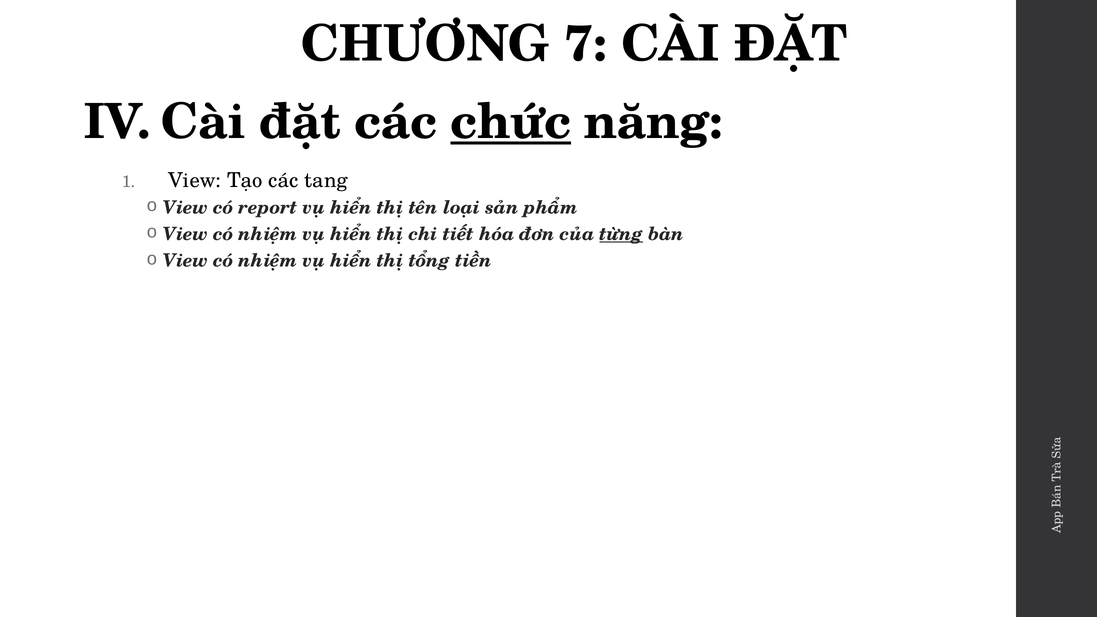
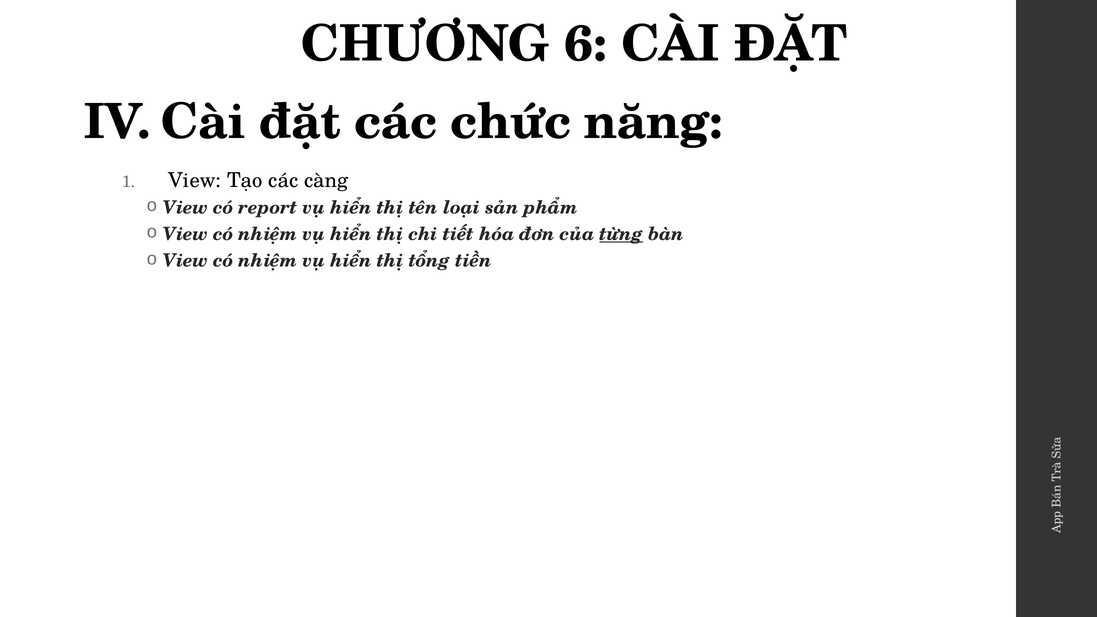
7: 7 -> 6
chức underline: present -> none
tang: tang -> càng
